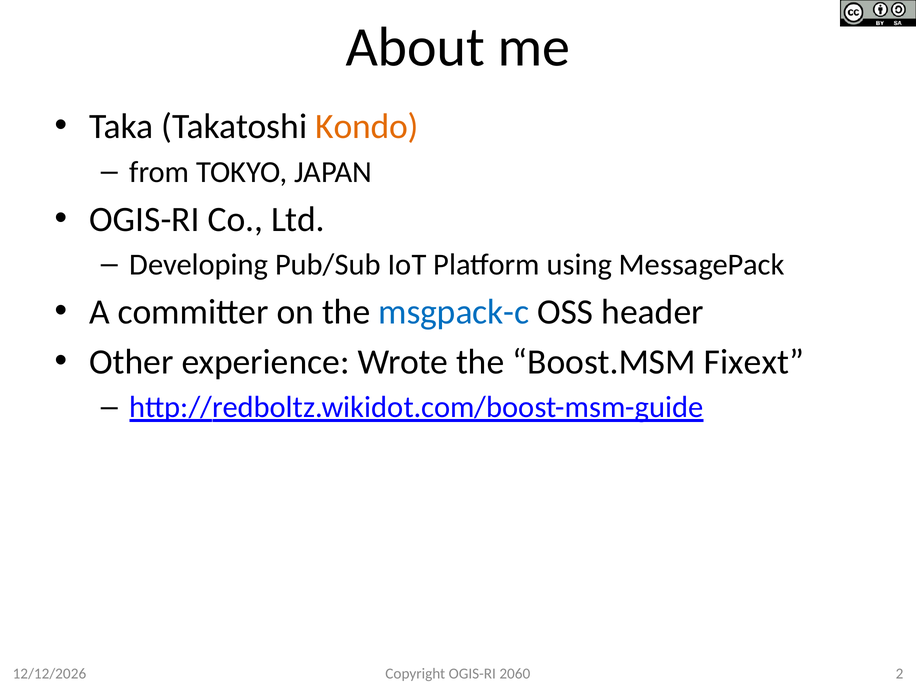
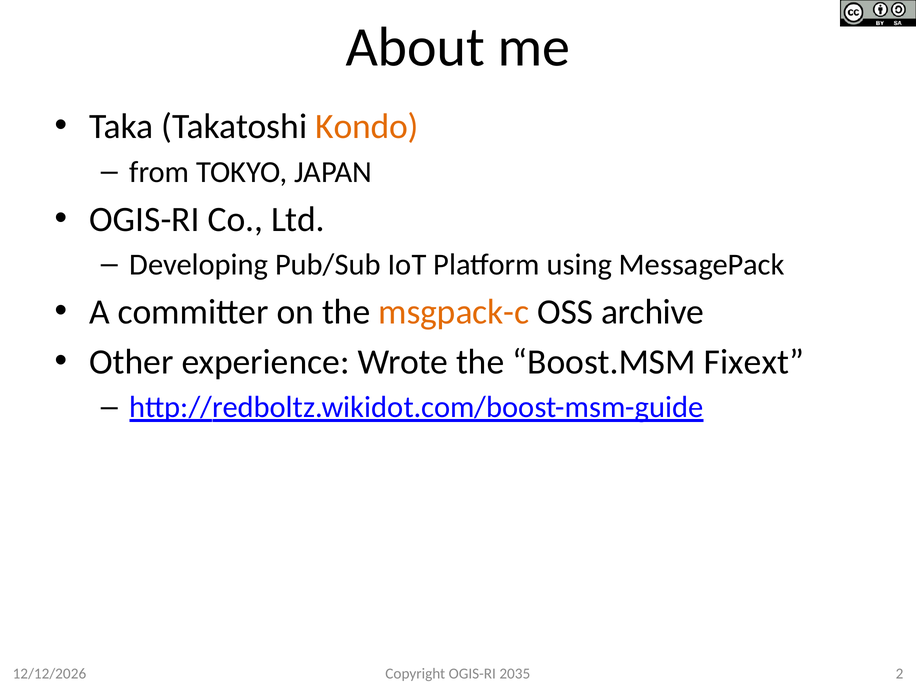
msgpack-c colour: blue -> orange
header: header -> archive
2060: 2060 -> 2035
